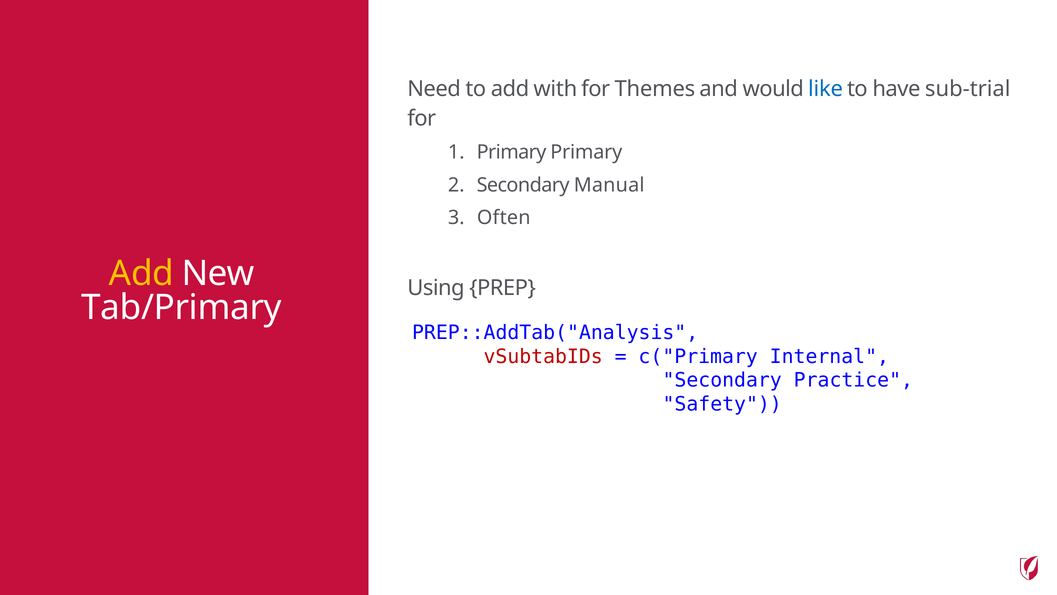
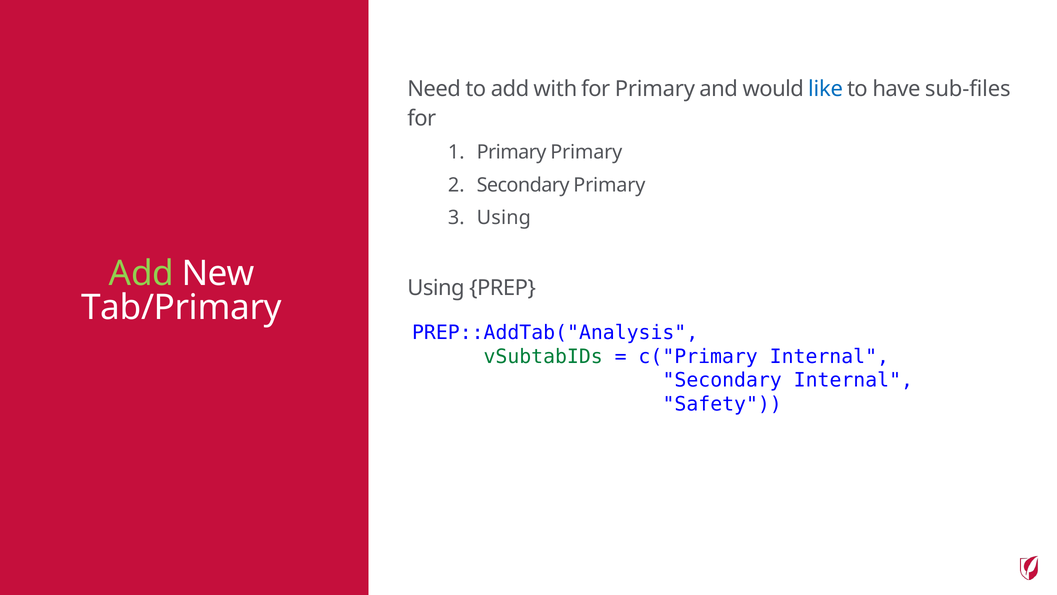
for Themes: Themes -> Primary
sub-trial: sub-trial -> sub-files
Secondary Manual: Manual -> Primary
Often at (504, 218): Often -> Using
Add at (141, 273) colour: yellow -> light green
vSubtabIDs colour: red -> green
Secondary Practice: Practice -> Internal
